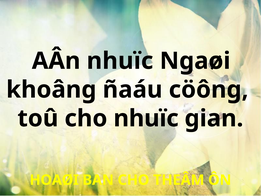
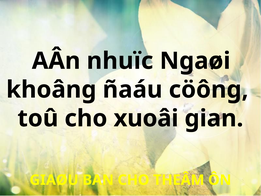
cho nhuïc: nhuïc -> xuoâi
HOAØI: HOAØI -> GIAØU
